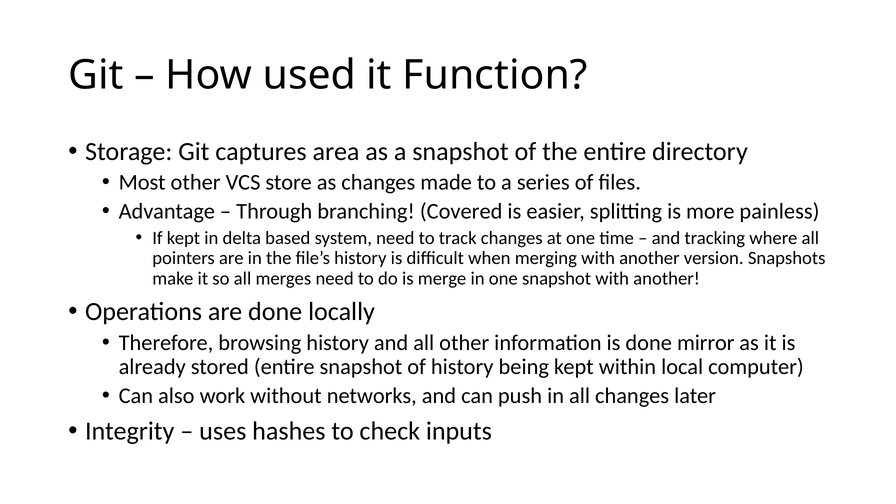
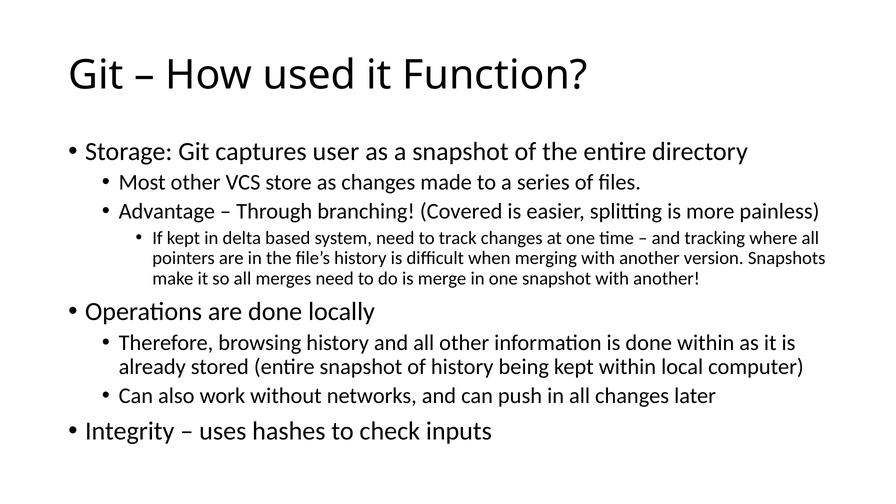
area: area -> user
done mirror: mirror -> within
